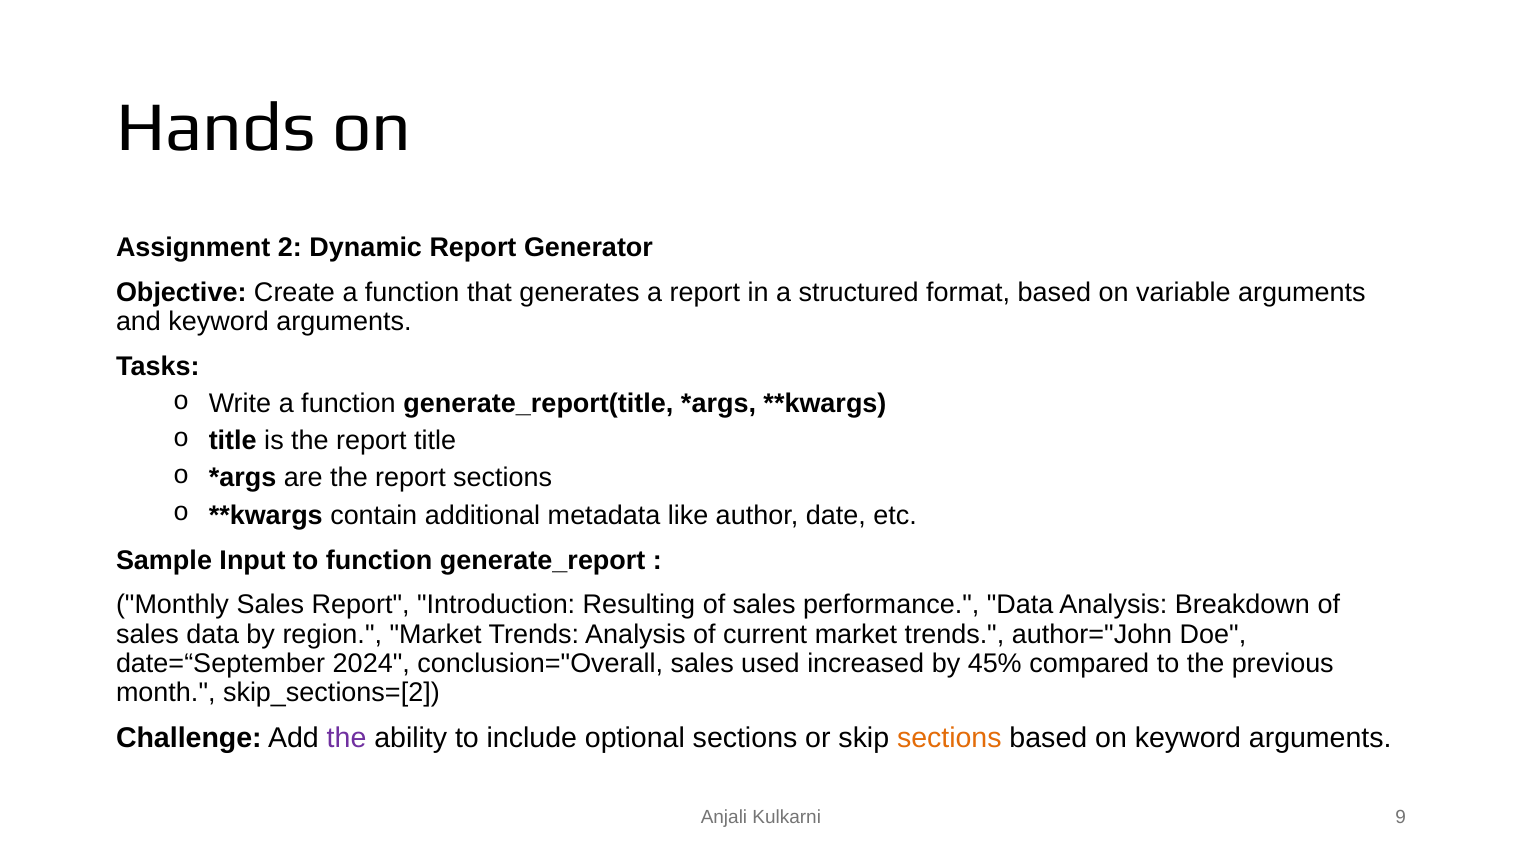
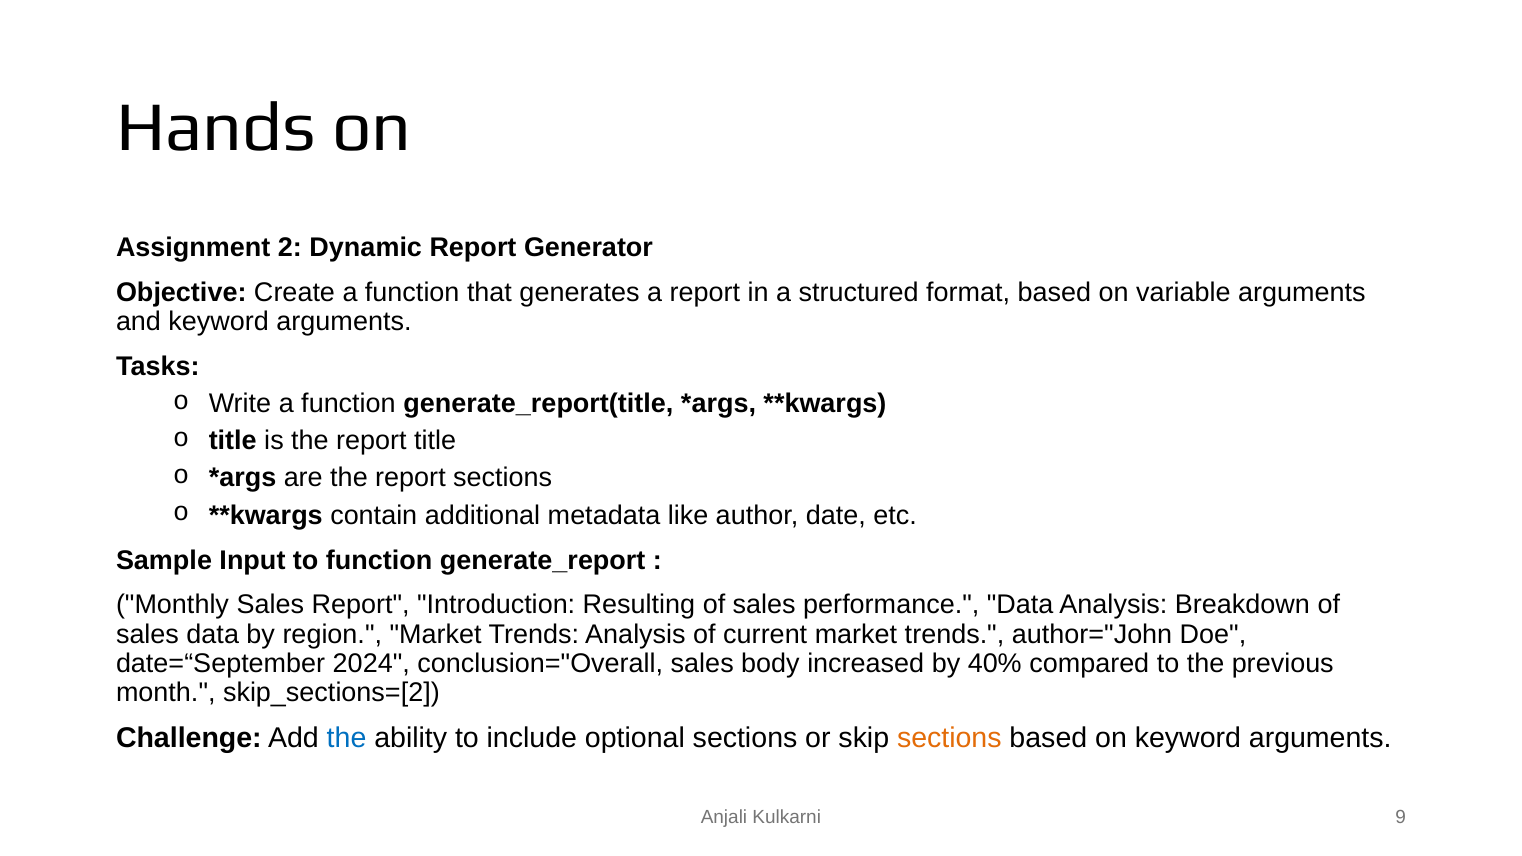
used: used -> body
45%: 45% -> 40%
the at (347, 738) colour: purple -> blue
